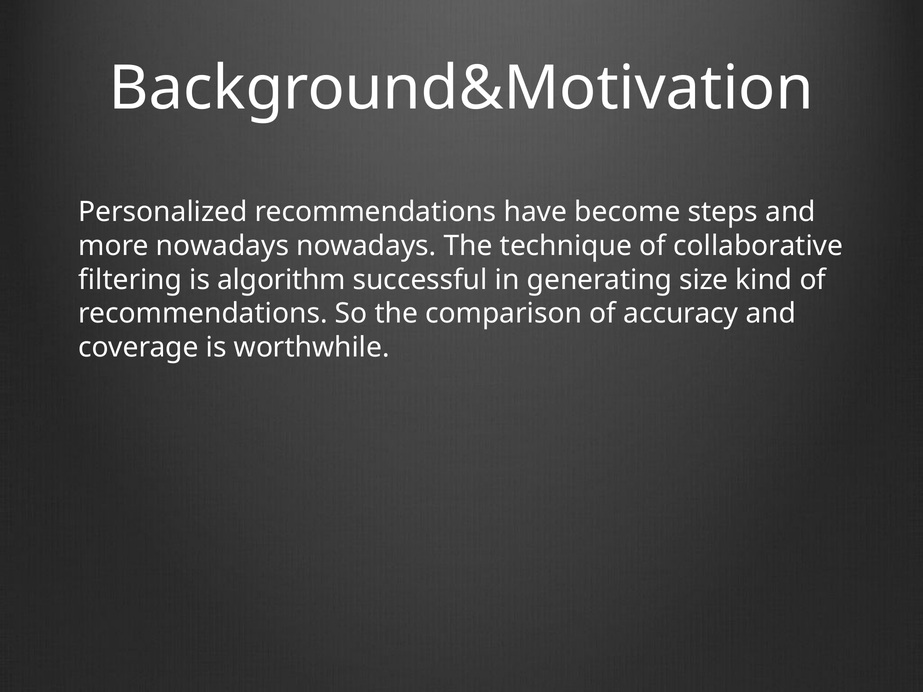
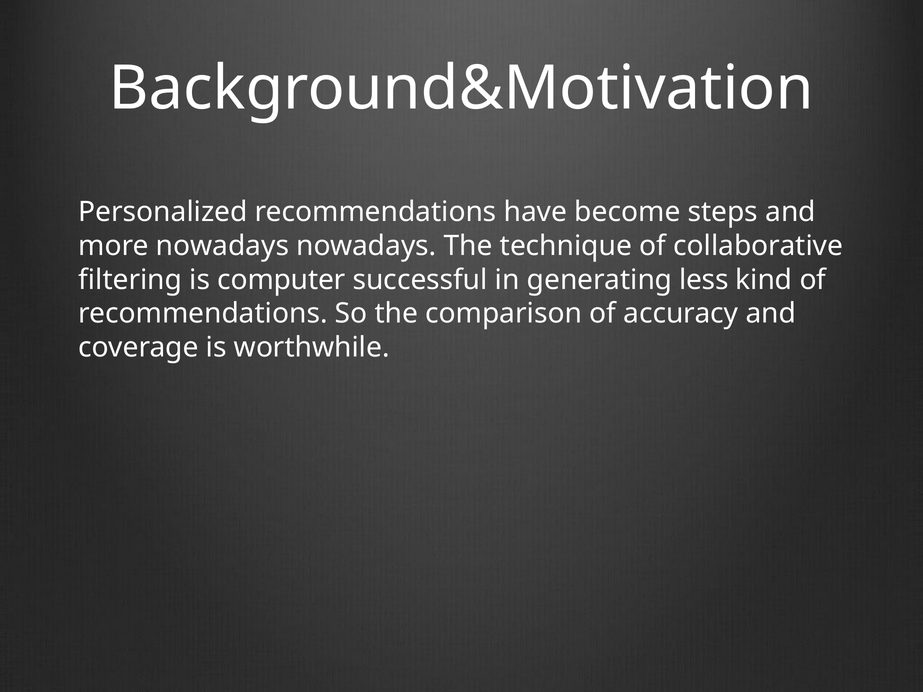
algorithm: algorithm -> computer
size: size -> less
